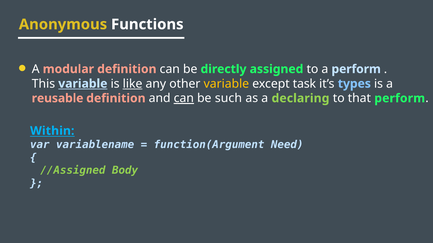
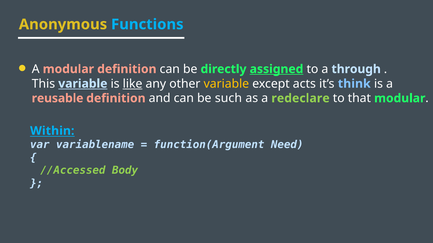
Functions colour: white -> light blue
assigned underline: none -> present
a perform: perform -> through
task: task -> acts
types: types -> think
can at (184, 98) underline: present -> none
declaring: declaring -> redeclare
that perform: perform -> modular
//Assigned: //Assigned -> //Accessed
